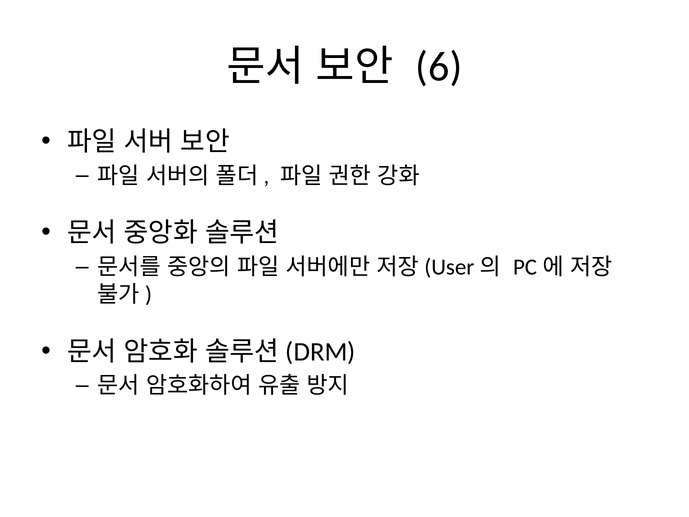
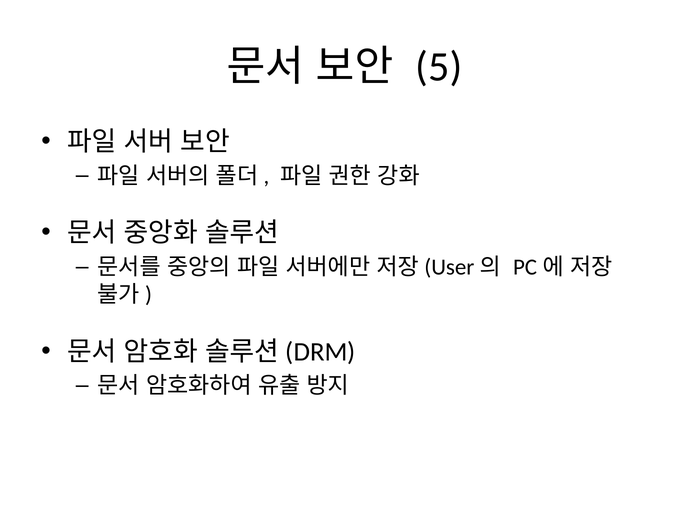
6: 6 -> 5
